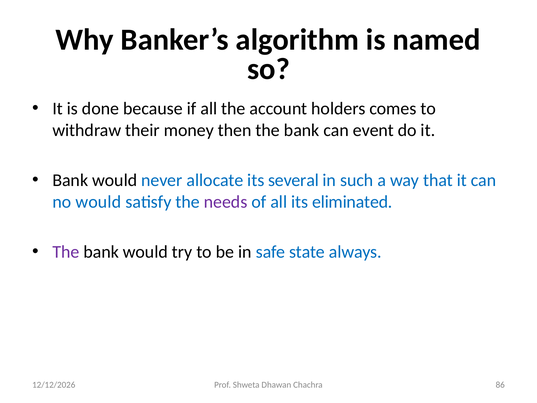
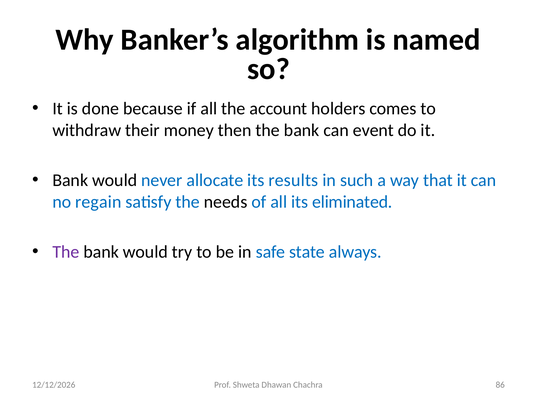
several: several -> results
no would: would -> regain
needs colour: purple -> black
